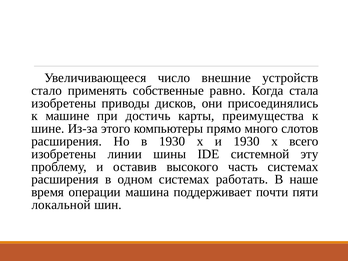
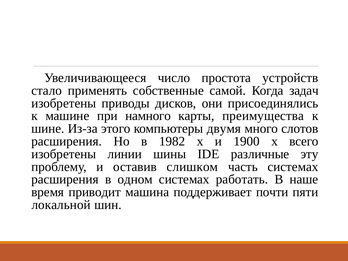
внешние: внешние -> простота
равно: равно -> самой
стала: стала -> задач
достичь: достичь -> намного
прямо: прямо -> двумя
в 1930: 1930 -> 1982
и 1930: 1930 -> 1900
системной: системной -> различные
высокого: высокого -> слишком
операции: операции -> приводит
